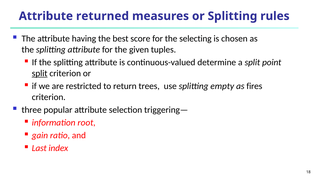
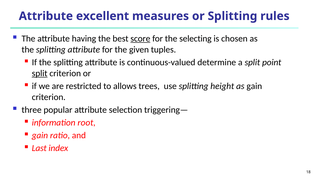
returned: returned -> excellent
score underline: none -> present
return: return -> allows
empty: empty -> height
as fires: fires -> gain
